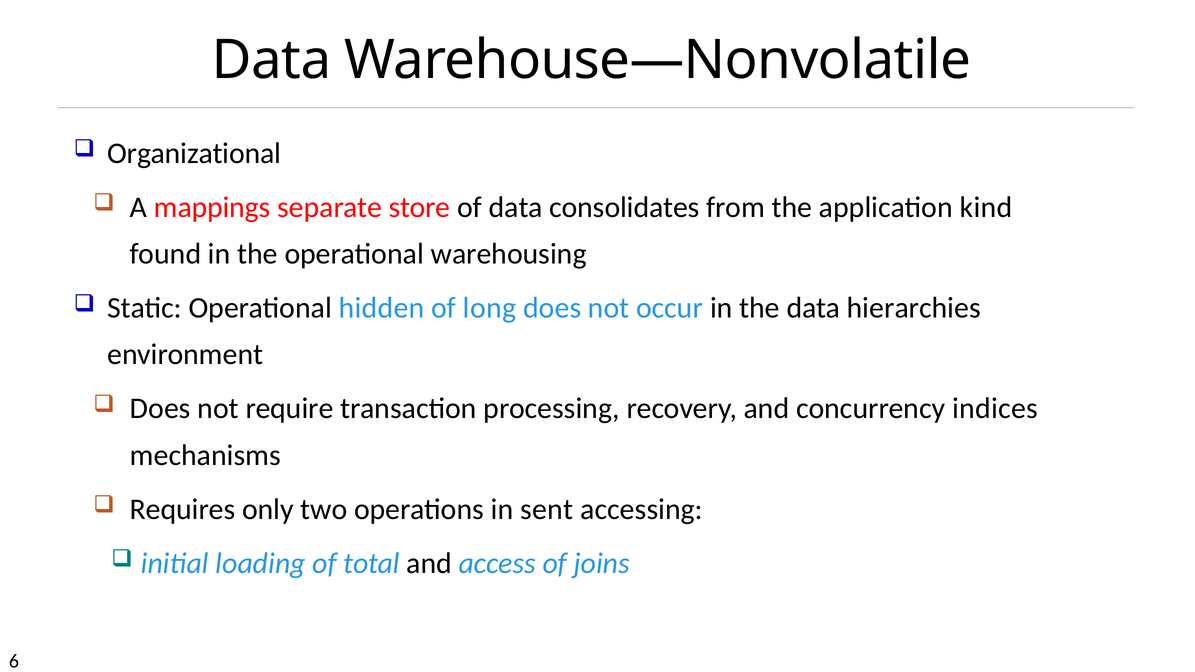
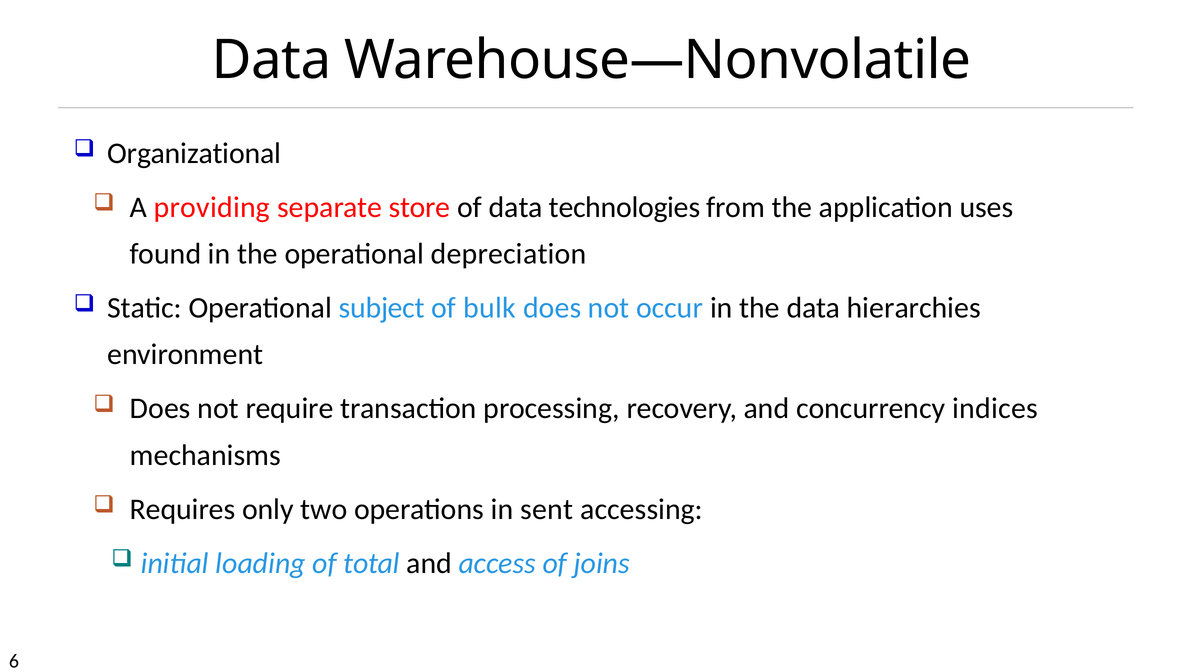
mappings: mappings -> providing
consolidates: consolidates -> technologies
kind: kind -> uses
warehousing: warehousing -> depreciation
hidden: hidden -> subject
long: long -> bulk
